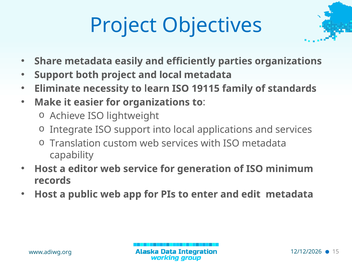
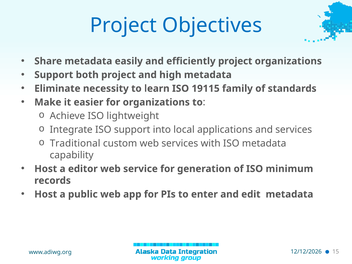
efficiently parties: parties -> project
and local: local -> high
Translation: Translation -> Traditional
